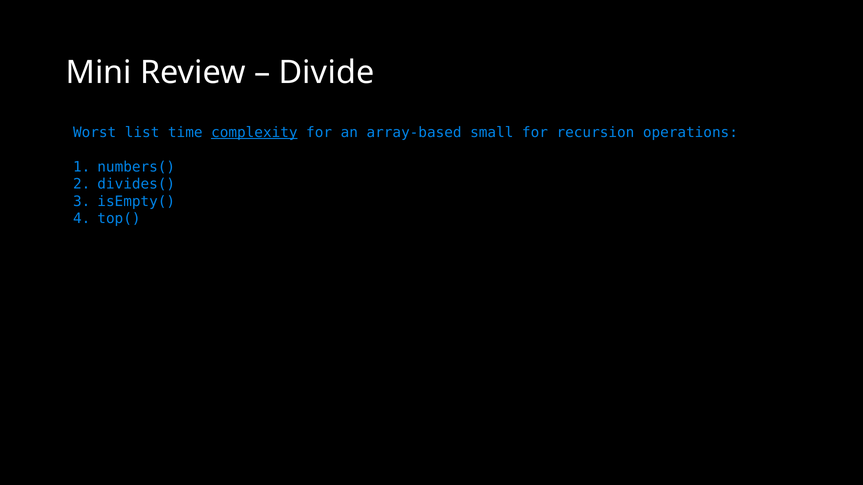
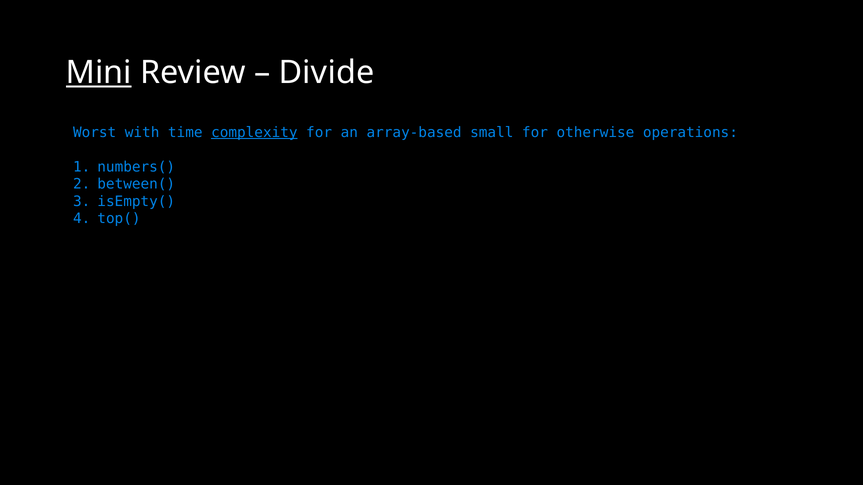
Mini underline: none -> present
list: list -> with
recursion: recursion -> otherwise
divides(: divides( -> between(
